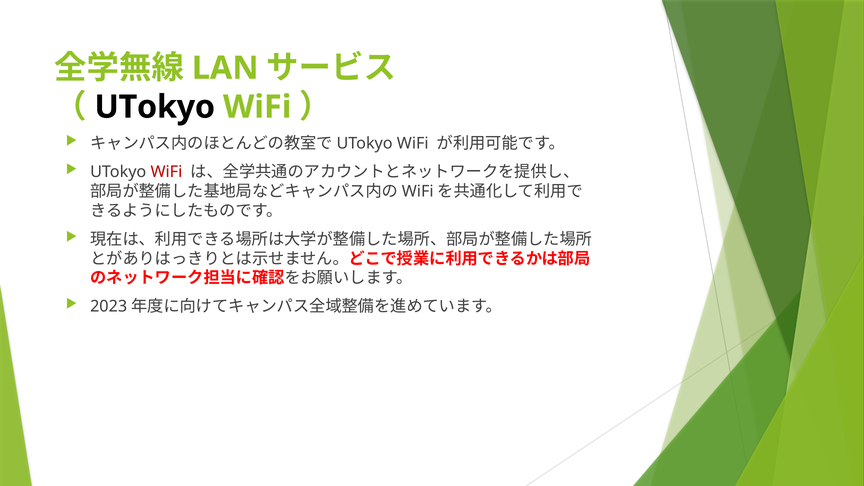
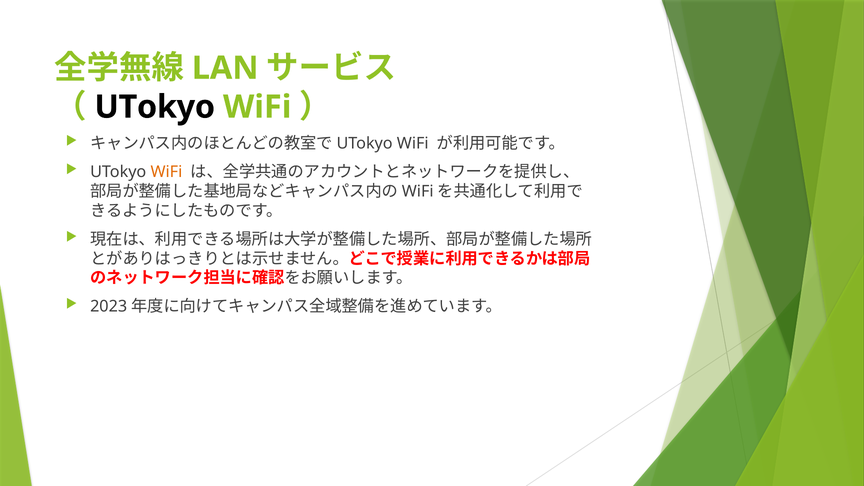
WiFi at (166, 172) colour: red -> orange
